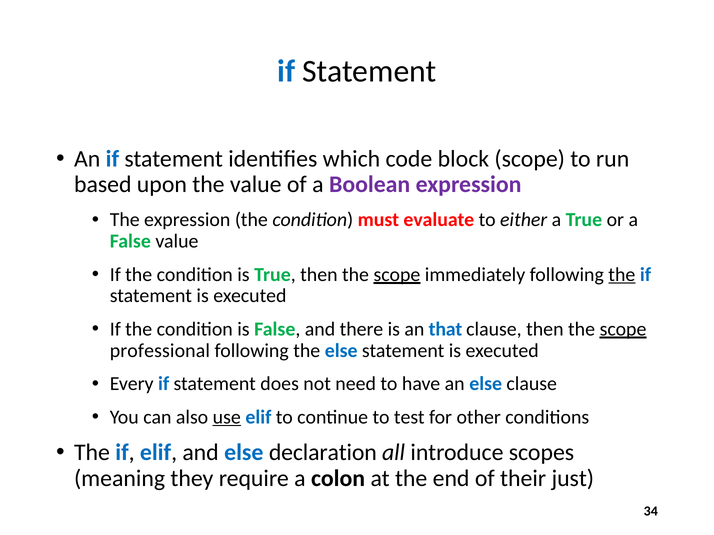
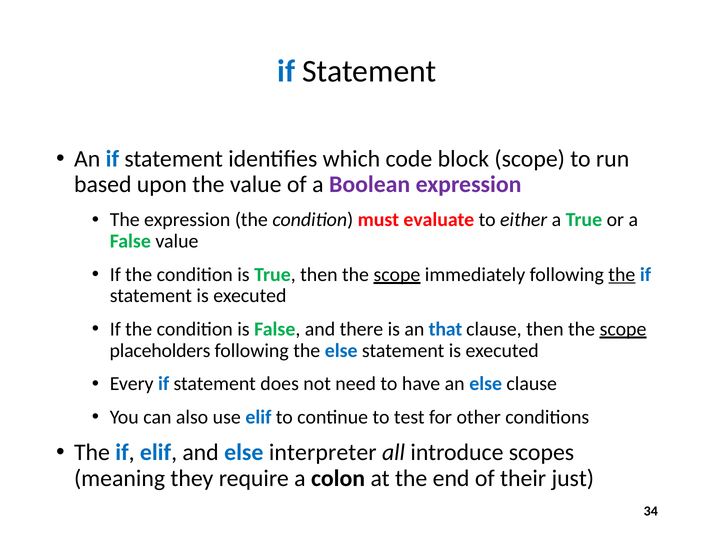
professional: professional -> placeholders
use underline: present -> none
declaration: declaration -> interpreter
